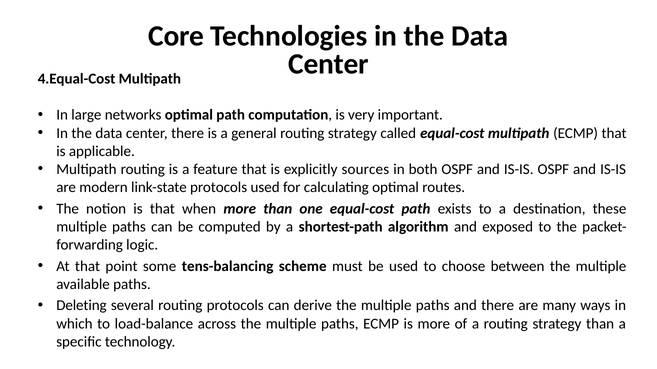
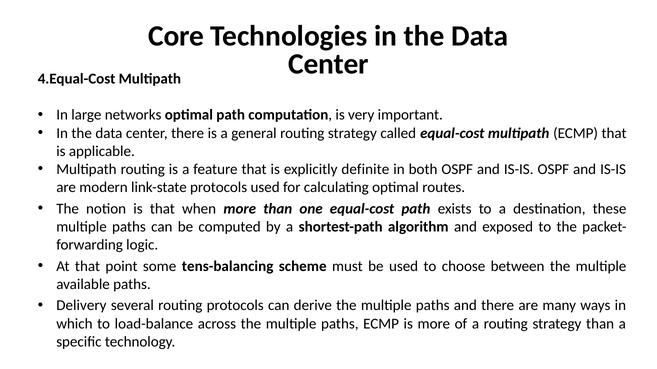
sources: sources -> definite
Deleting: Deleting -> Delivery
